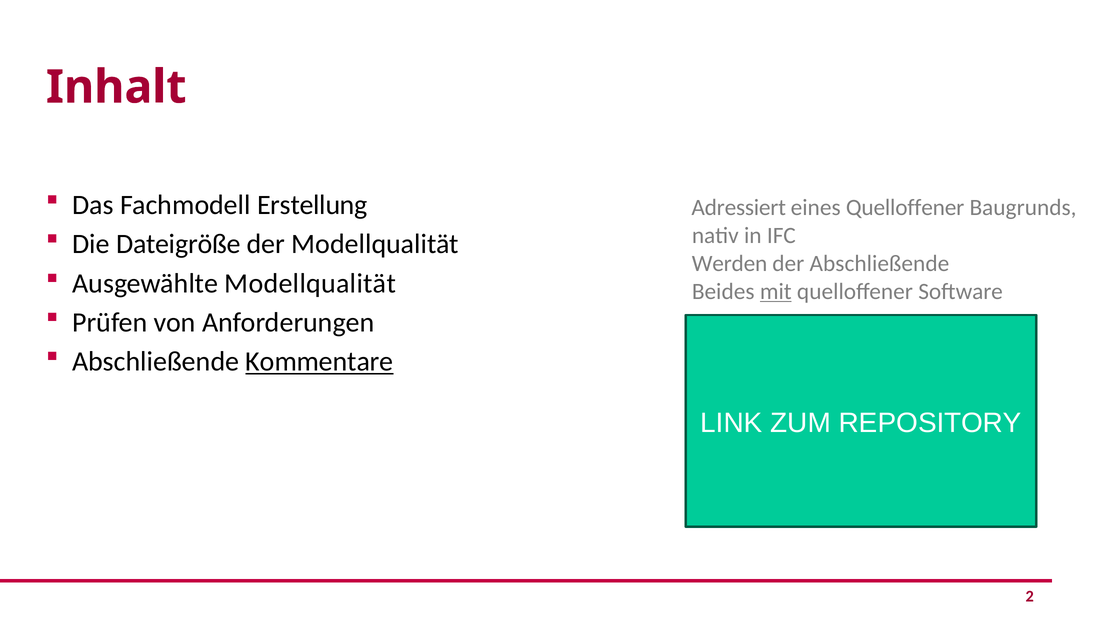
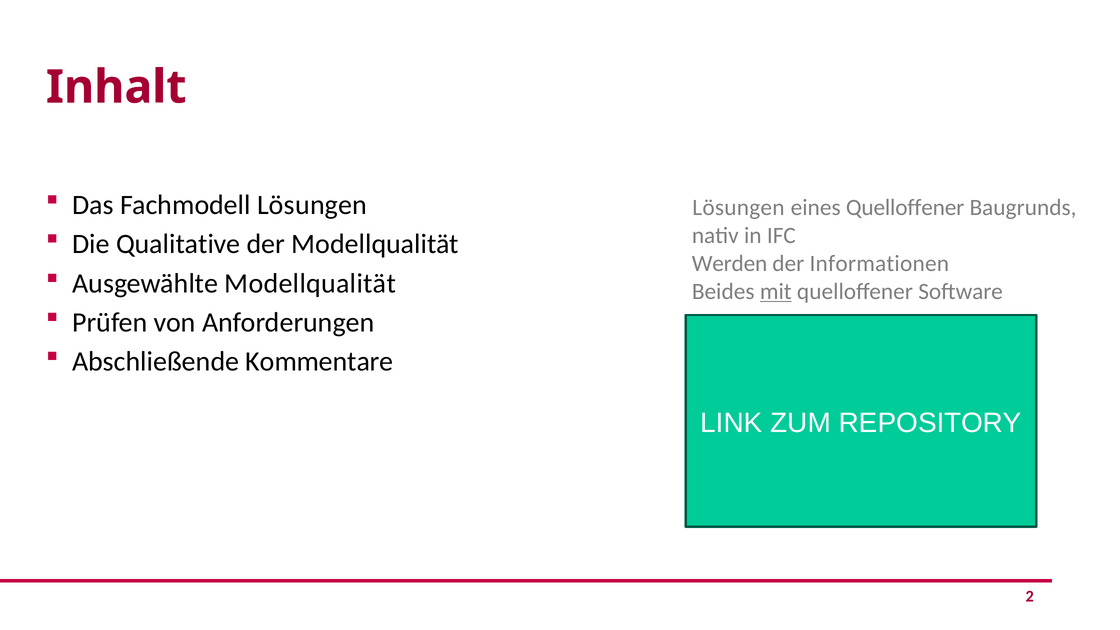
Fachmodell Erstellung: Erstellung -> Lösungen
Adressiert at (739, 207): Adressiert -> Lösungen
Dateigröße: Dateigröße -> Qualitative
der Abschließende: Abschließende -> Informationen
Kommentare underline: present -> none
